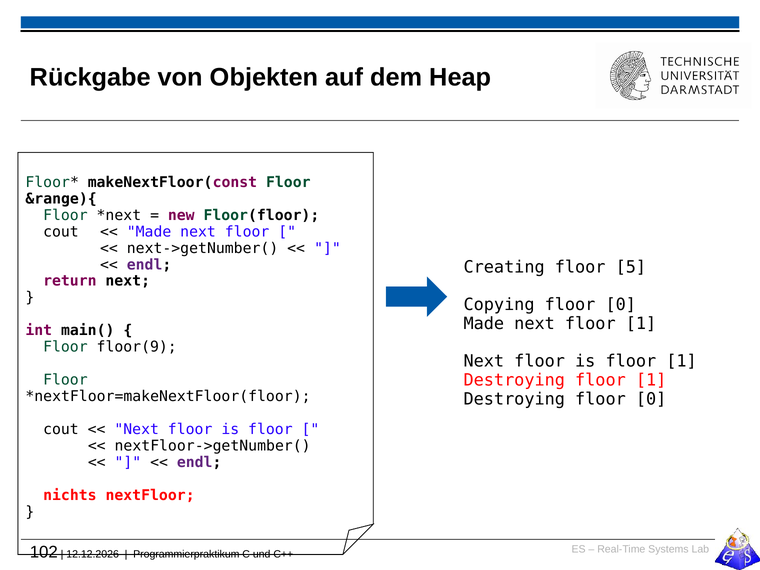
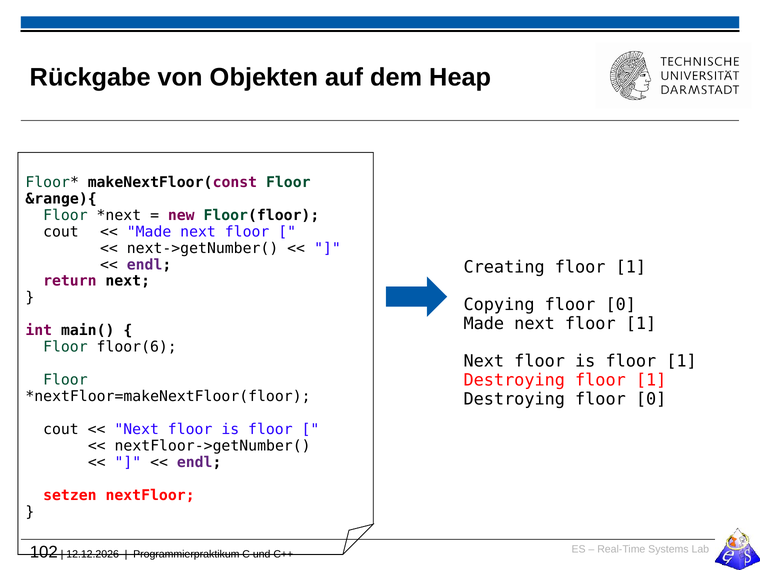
Creating floor 5: 5 -> 1
floor(9: floor(9 -> floor(6
nichts: nichts -> setzen
